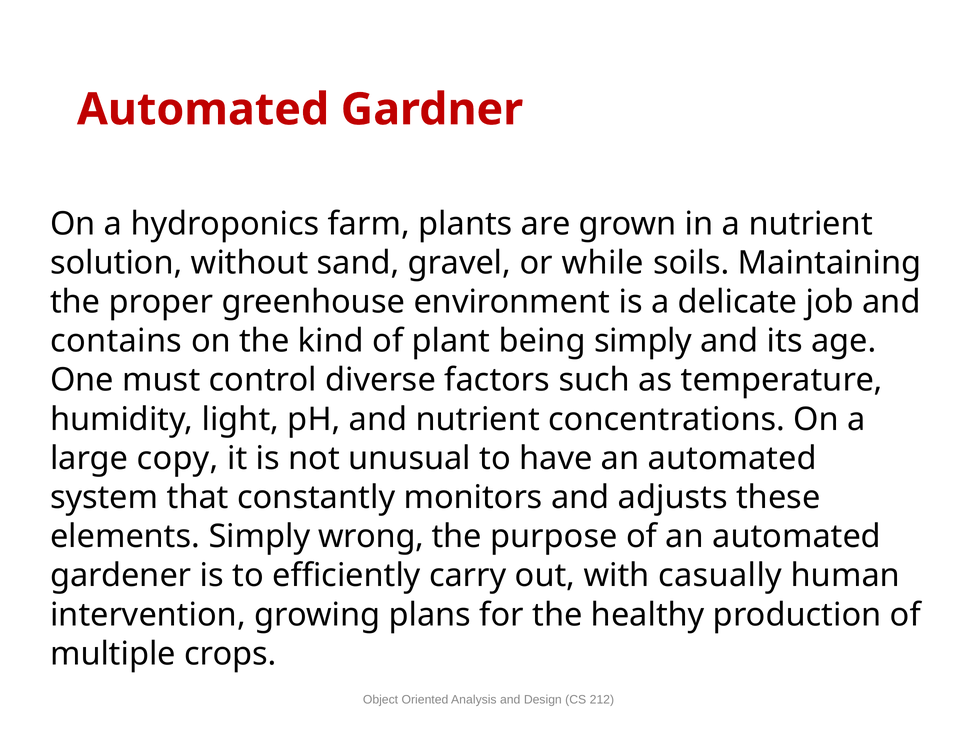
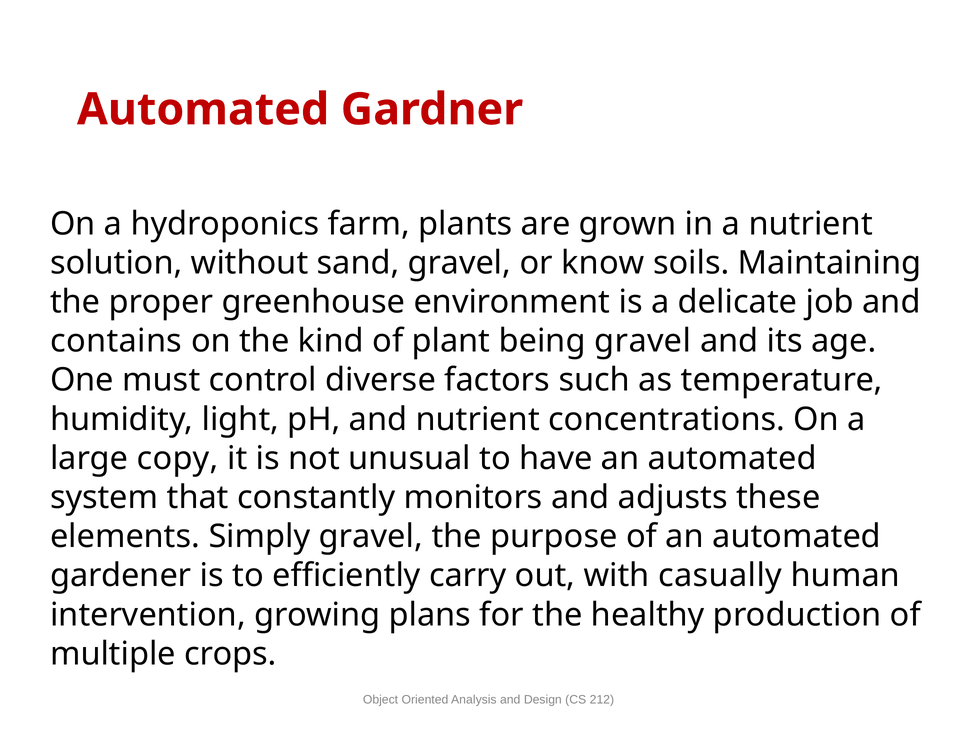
while: while -> know
being simply: simply -> gravel
Simply wrong: wrong -> gravel
